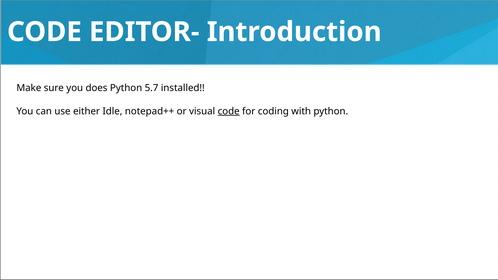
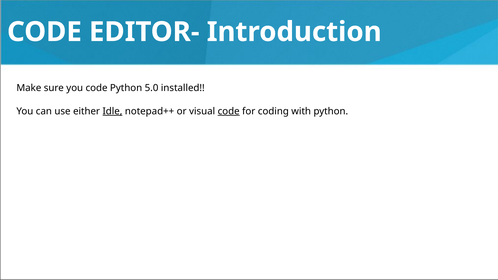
you does: does -> code
5.7: 5.7 -> 5.0
Idle underline: none -> present
